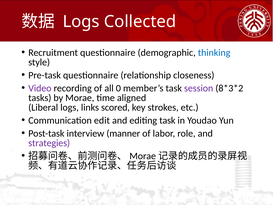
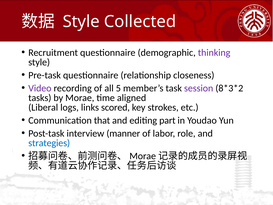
Logs at (81, 22): Logs -> Style
thinking colour: blue -> purple
0: 0 -> 5
edit: edit -> that
editing task: task -> part
strategies colour: purple -> blue
